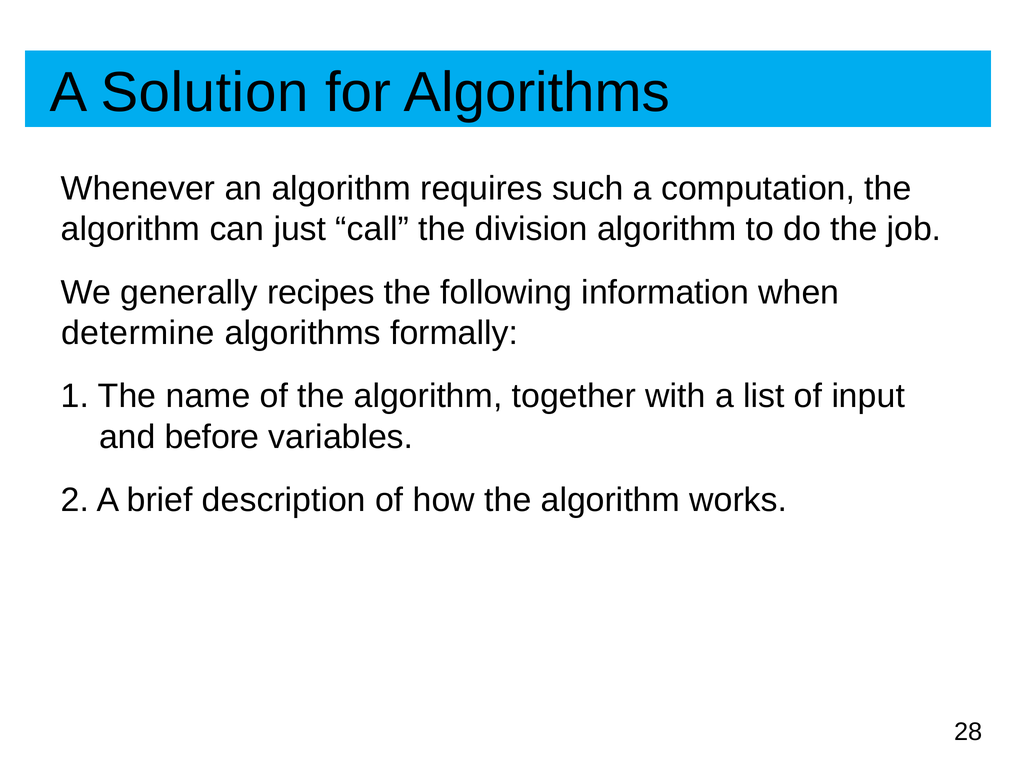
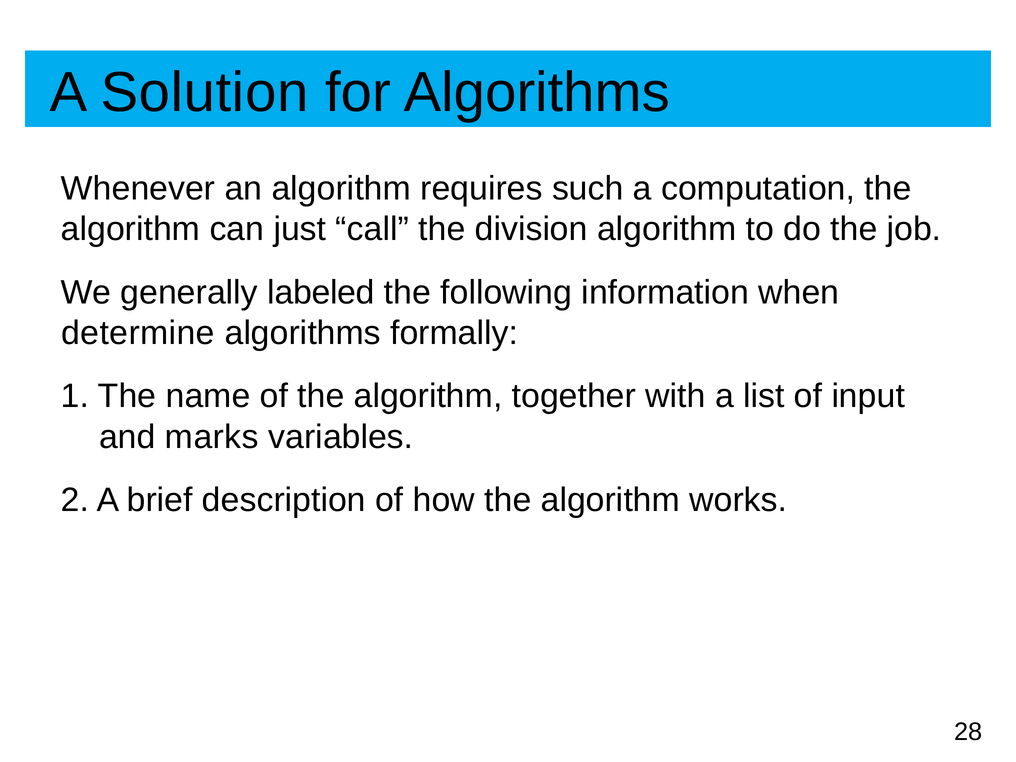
recipes: recipes -> labeled
before: before -> marks
